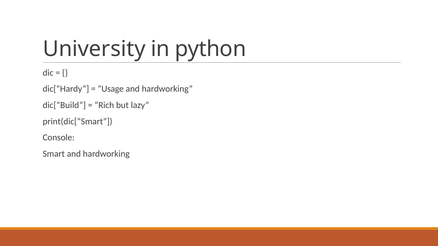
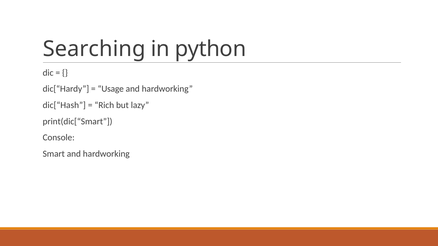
University: University -> Searching
dic[“Build: dic[“Build -> dic[“Hash
